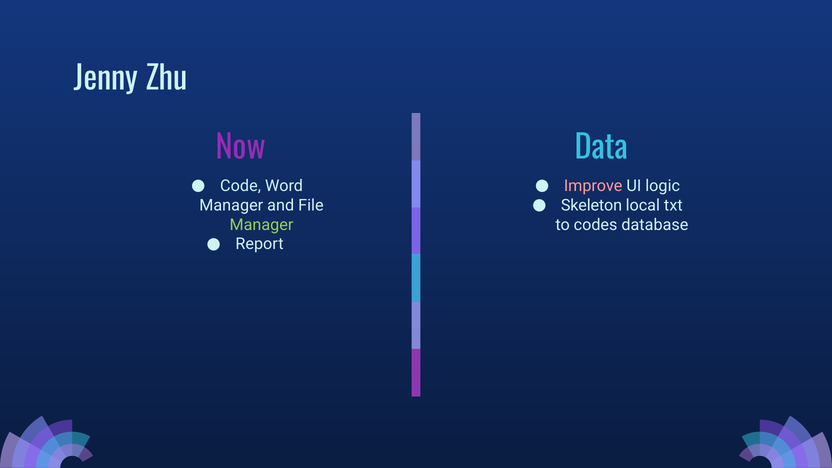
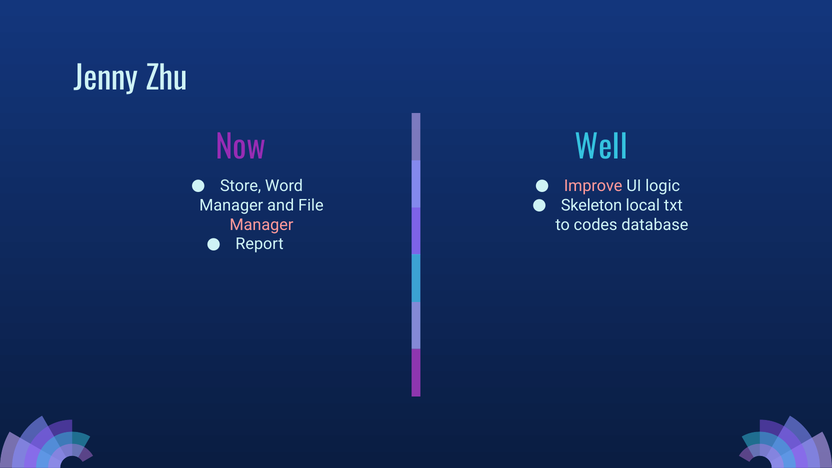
Data: Data -> Well
Code: Code -> Store
Manager at (261, 225) colour: light green -> pink
